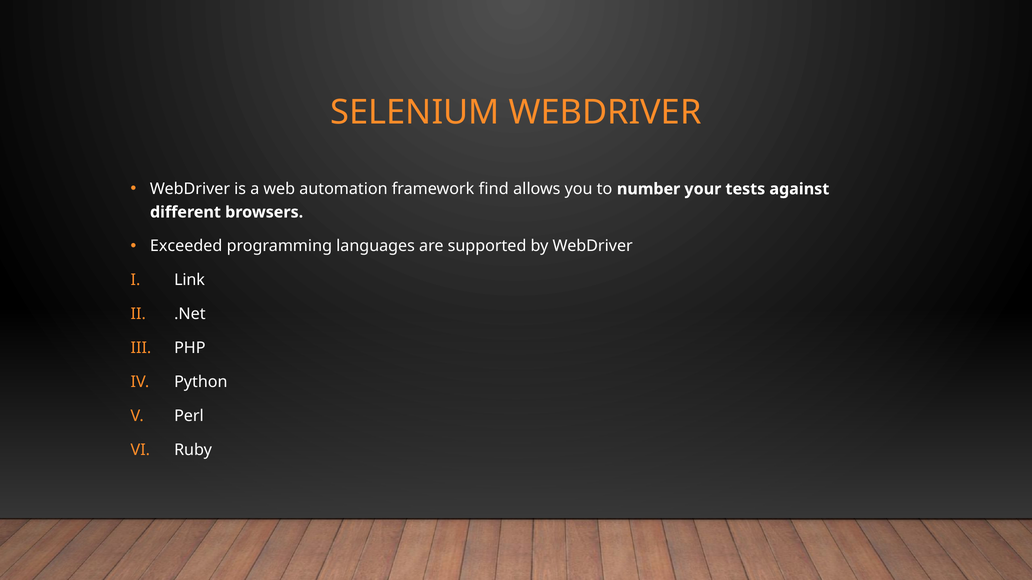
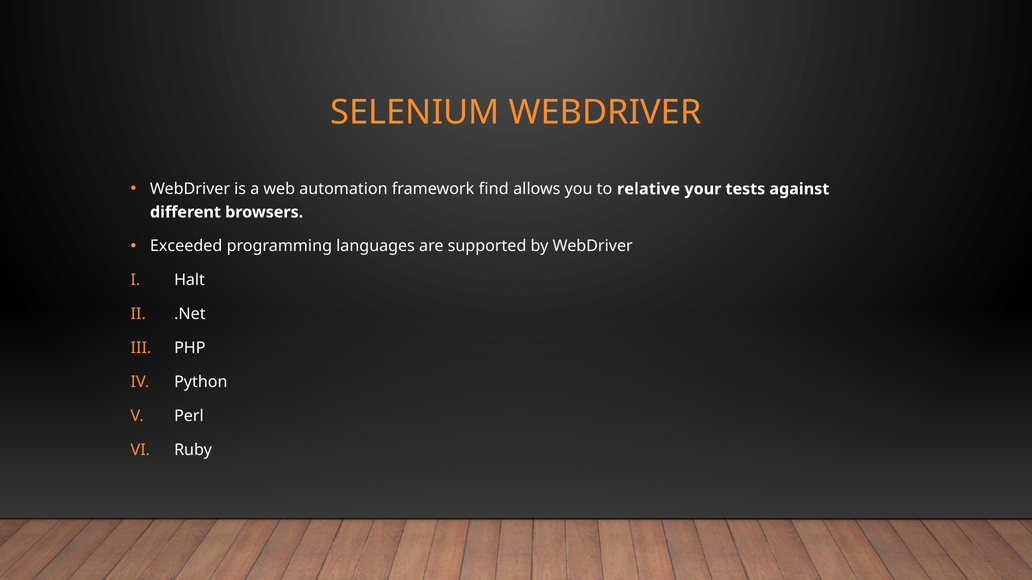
number: number -> relative
Link: Link -> Halt
